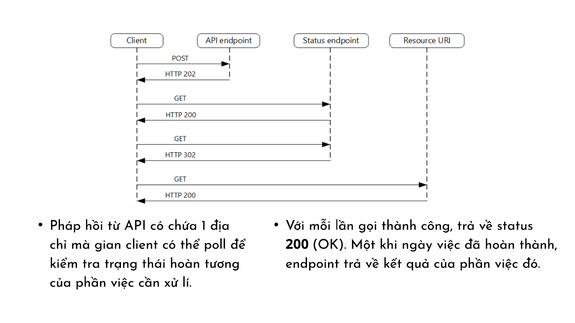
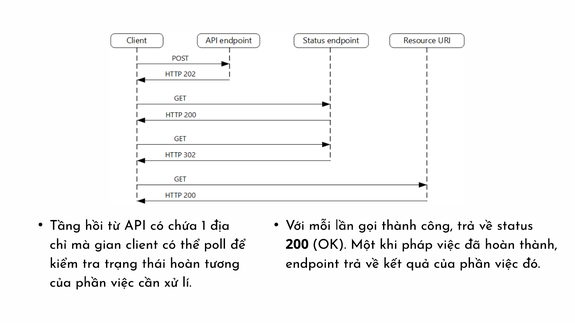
Pháp: Pháp -> Tầng
ngày: ngày -> pháp
